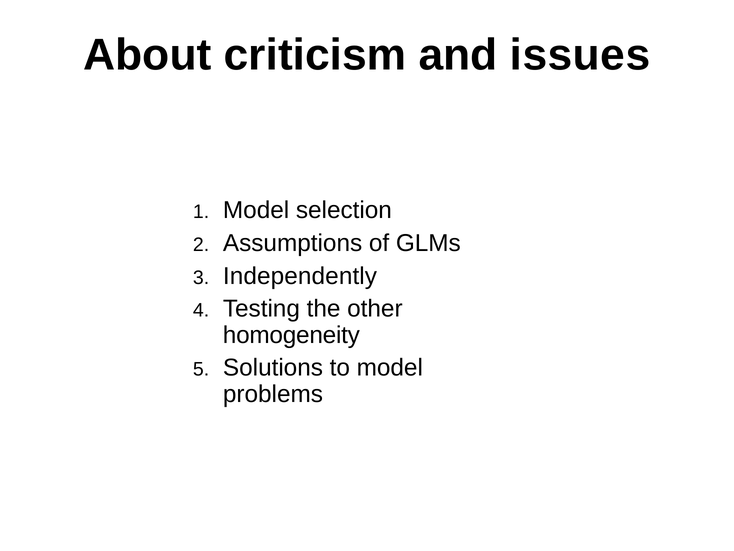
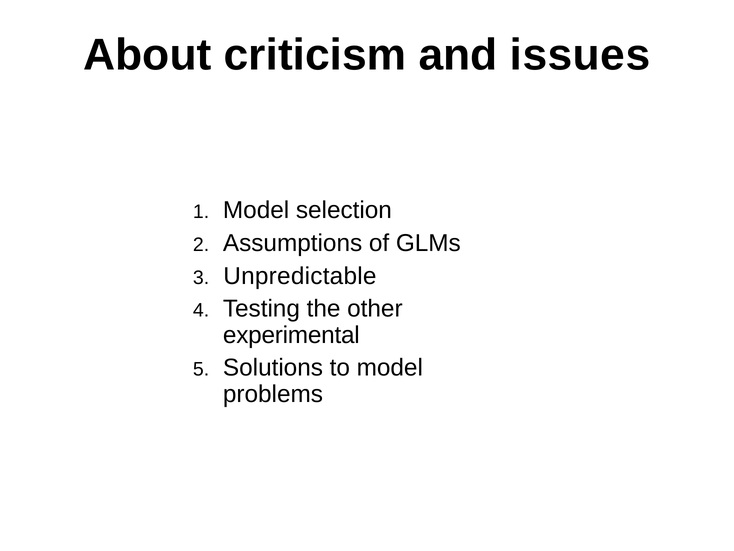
Independently: Independently -> Unpredictable
homogeneity: homogeneity -> experimental
